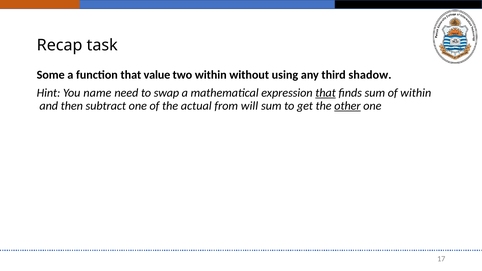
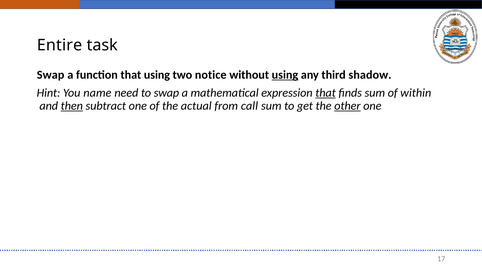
Recap: Recap -> Entire
Some at (51, 75): Some -> Swap
that value: value -> using
two within: within -> notice
using at (285, 75) underline: none -> present
then underline: none -> present
will: will -> call
